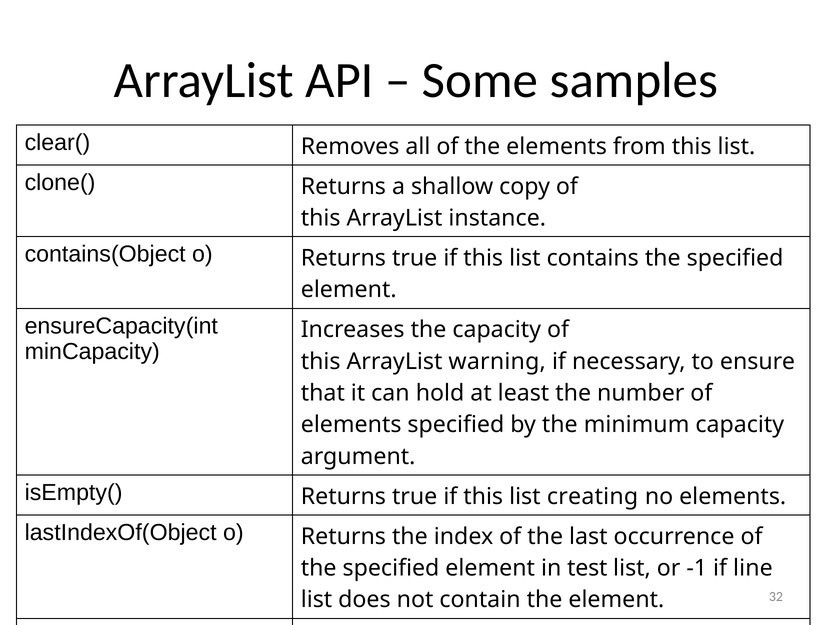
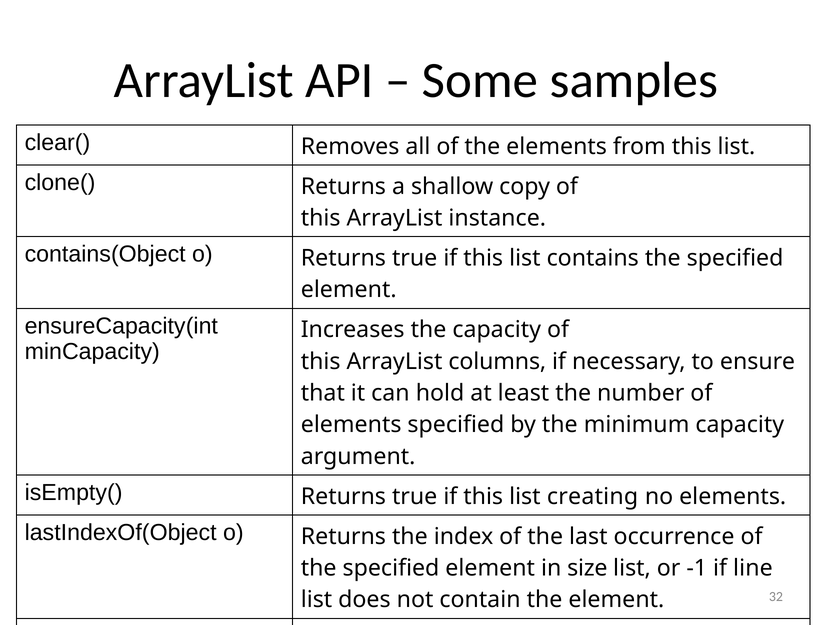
warning: warning -> columns
test: test -> size
